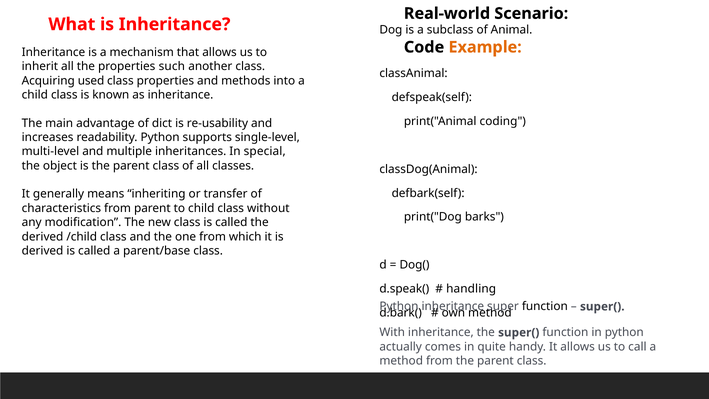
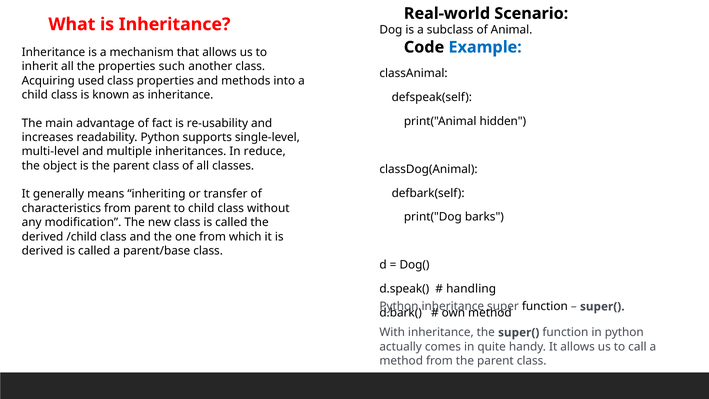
Example colour: orange -> blue
coding: coding -> hidden
dict: dict -> fact
special: special -> reduce
